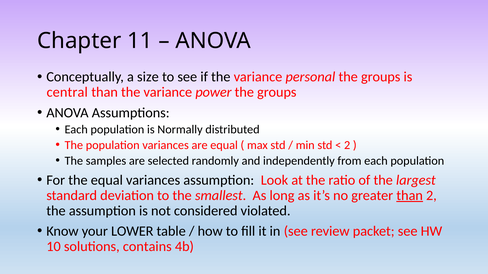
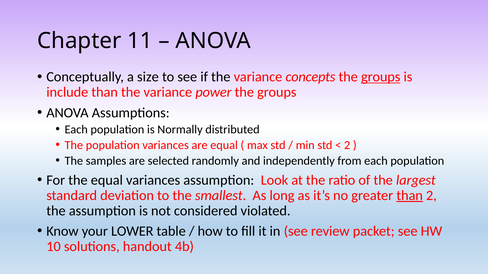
personal: personal -> concepts
groups at (381, 77) underline: none -> present
central: central -> include
contains: contains -> handout
